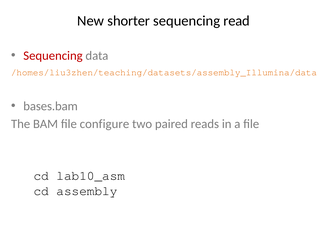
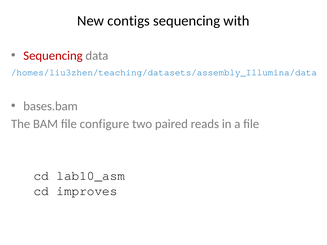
shorter: shorter -> contigs
read: read -> with
/homes/liu3zhen/teaching/datasets/assembly_Illumina/data colour: orange -> blue
assembly: assembly -> improves
